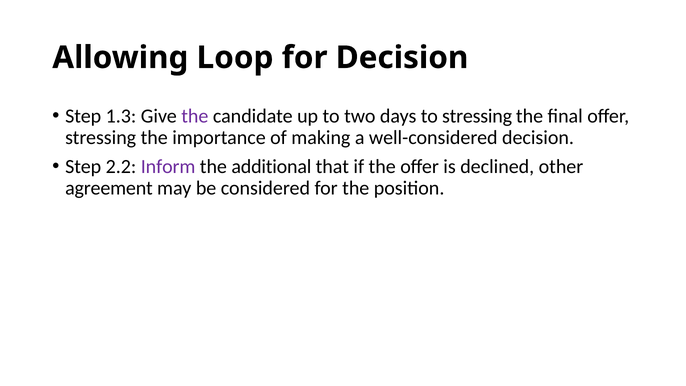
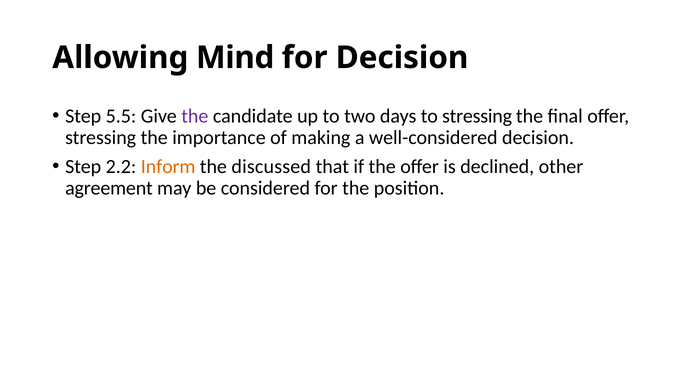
Loop: Loop -> Mind
1.3: 1.3 -> 5.5
Inform colour: purple -> orange
additional: additional -> discussed
